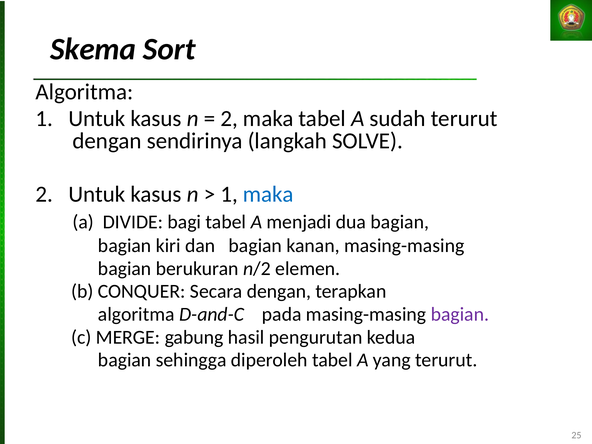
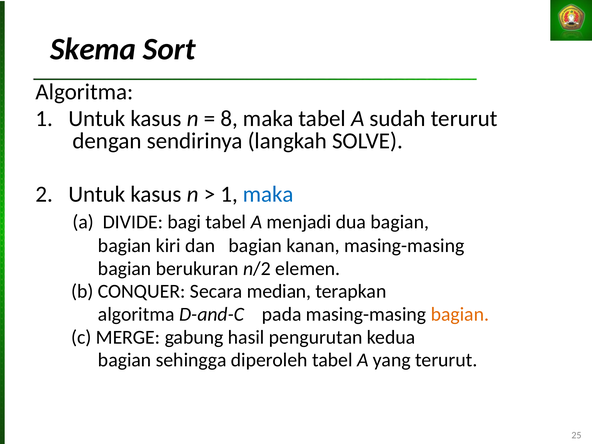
2 at (229, 119): 2 -> 8
Secara dengan: dengan -> median
bagian at (460, 314) colour: purple -> orange
